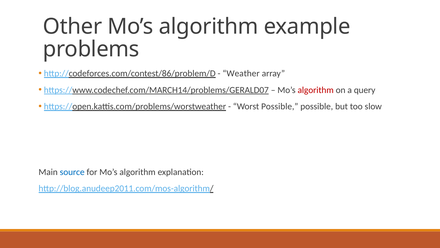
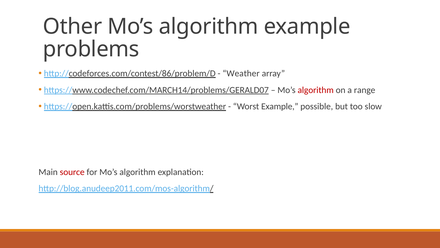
query: query -> range
Worst Possible: Possible -> Example
source colour: blue -> red
